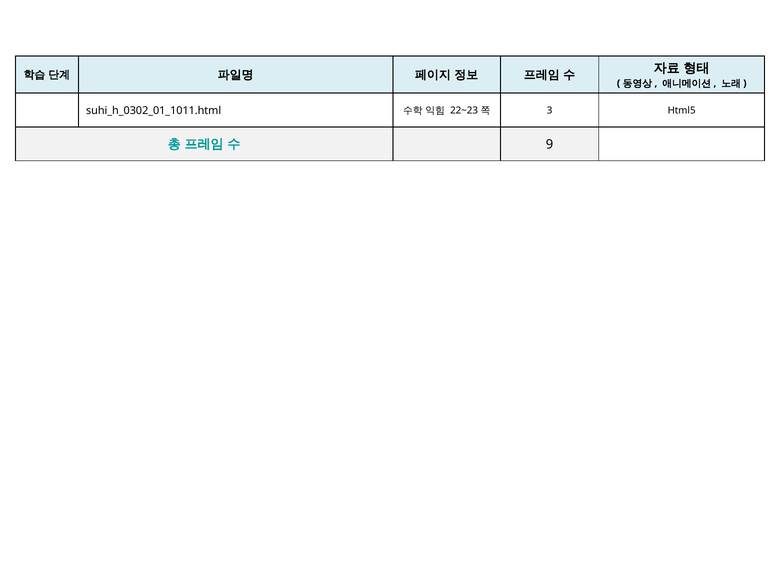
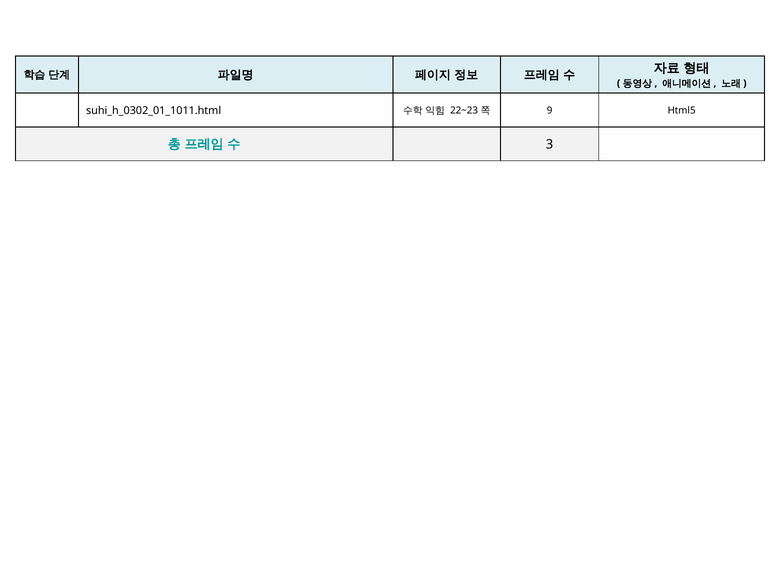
3: 3 -> 9
9: 9 -> 3
